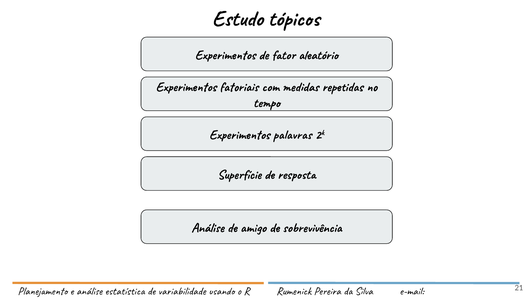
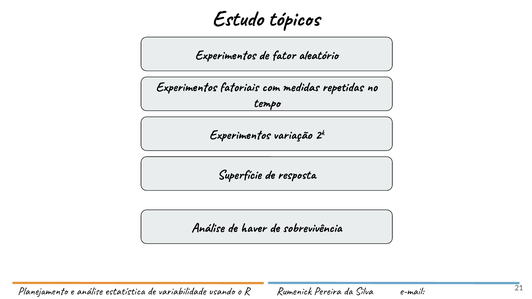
palavras: palavras -> variação
amigo: amigo -> haver
